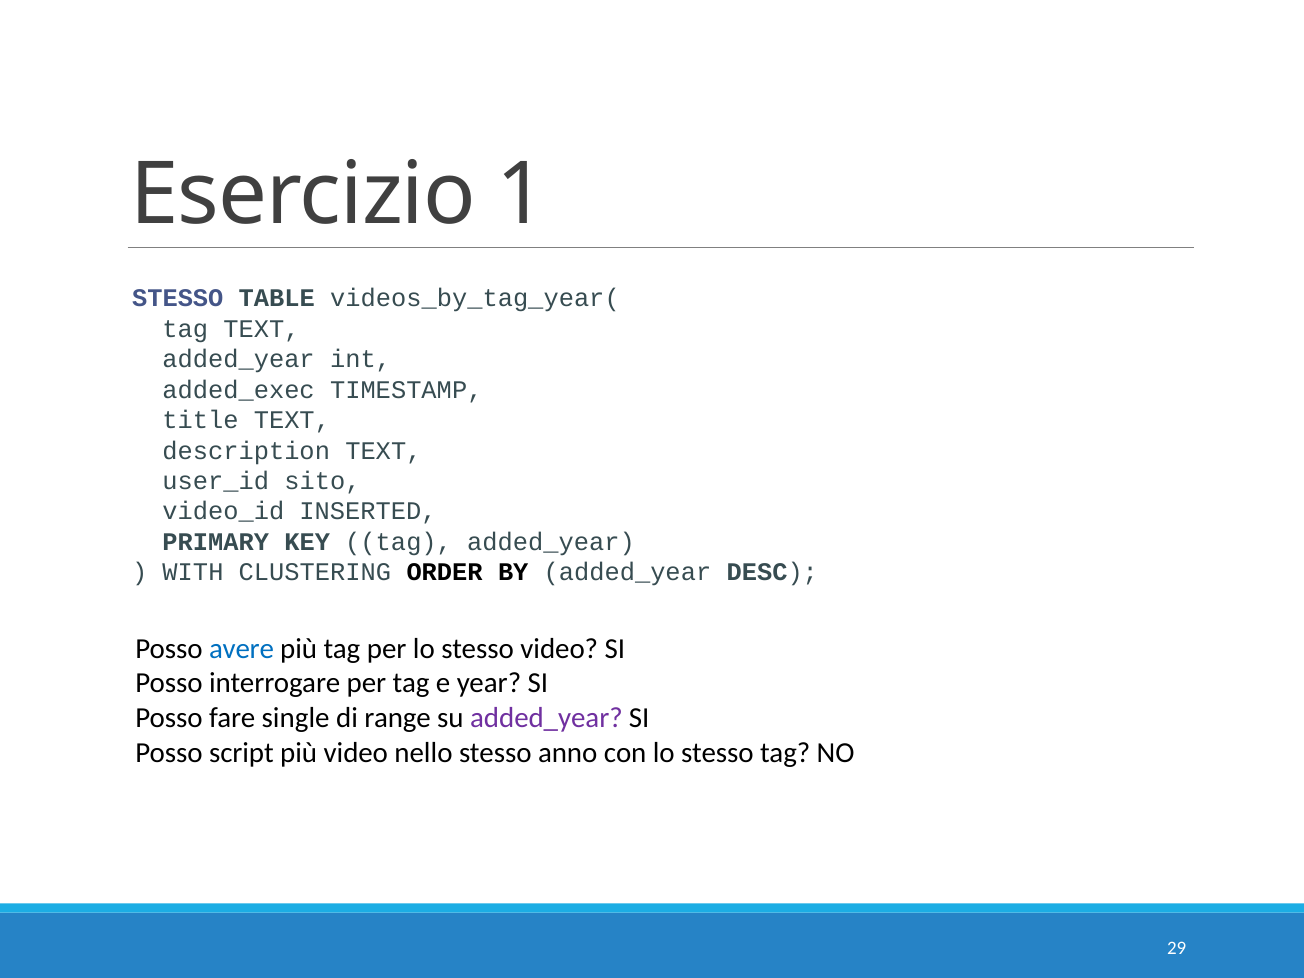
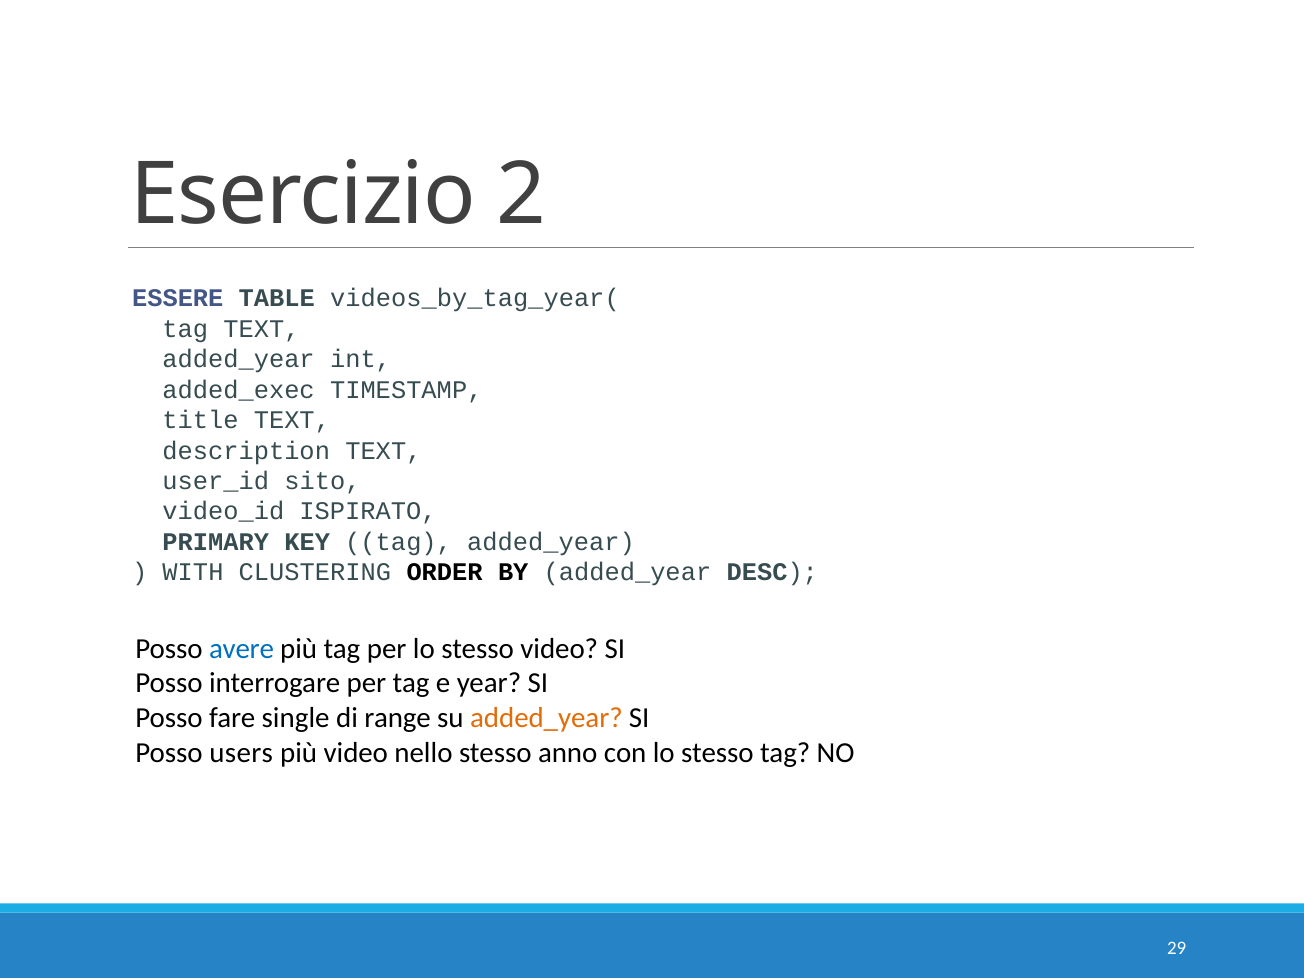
1: 1 -> 2
STESSO at (178, 298): STESSO -> ESSERE
INSERTED: INSERTED -> ISPIRATO
added_year at (546, 718) colour: purple -> orange
script: script -> users
